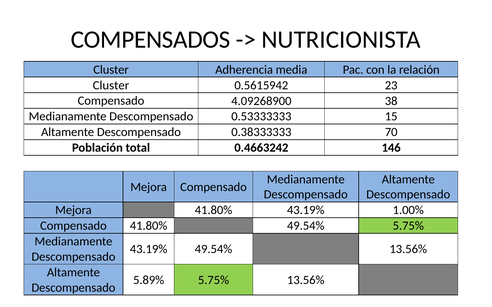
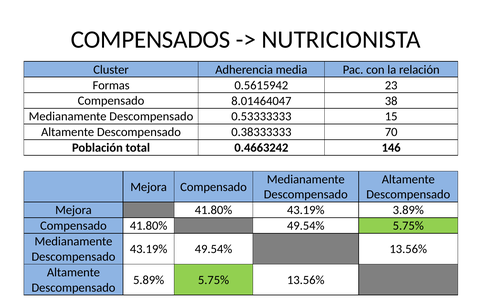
Cluster at (111, 85): Cluster -> Formas
4.09268900: 4.09268900 -> 8.01464047
1.00%: 1.00% -> 3.89%
